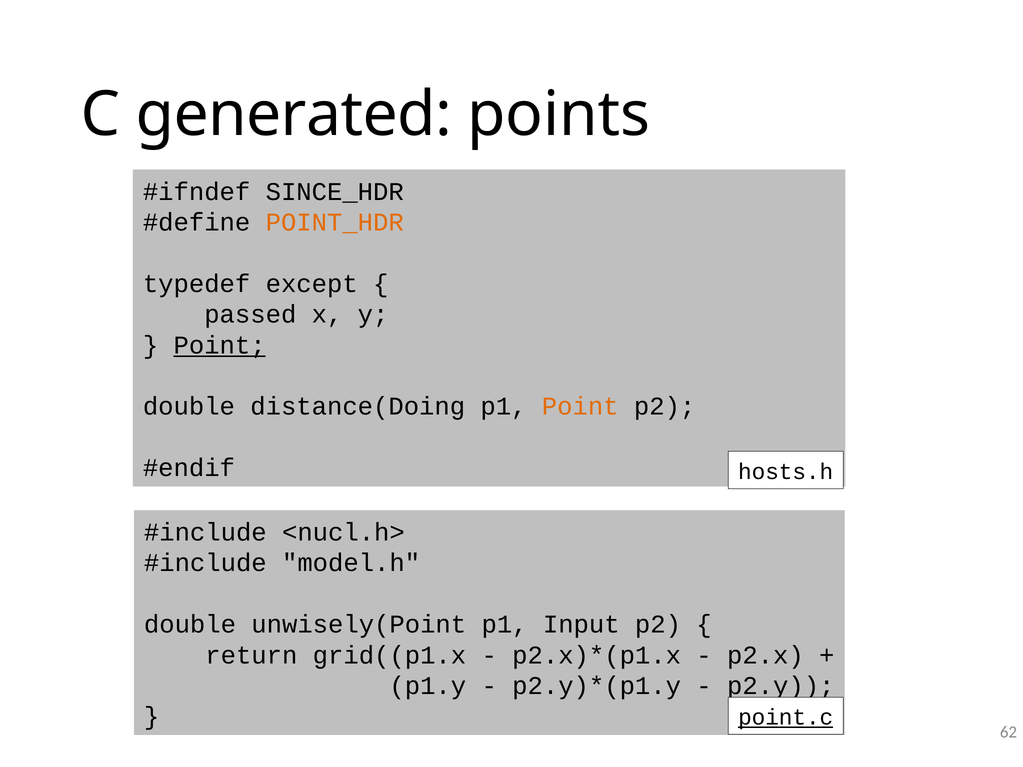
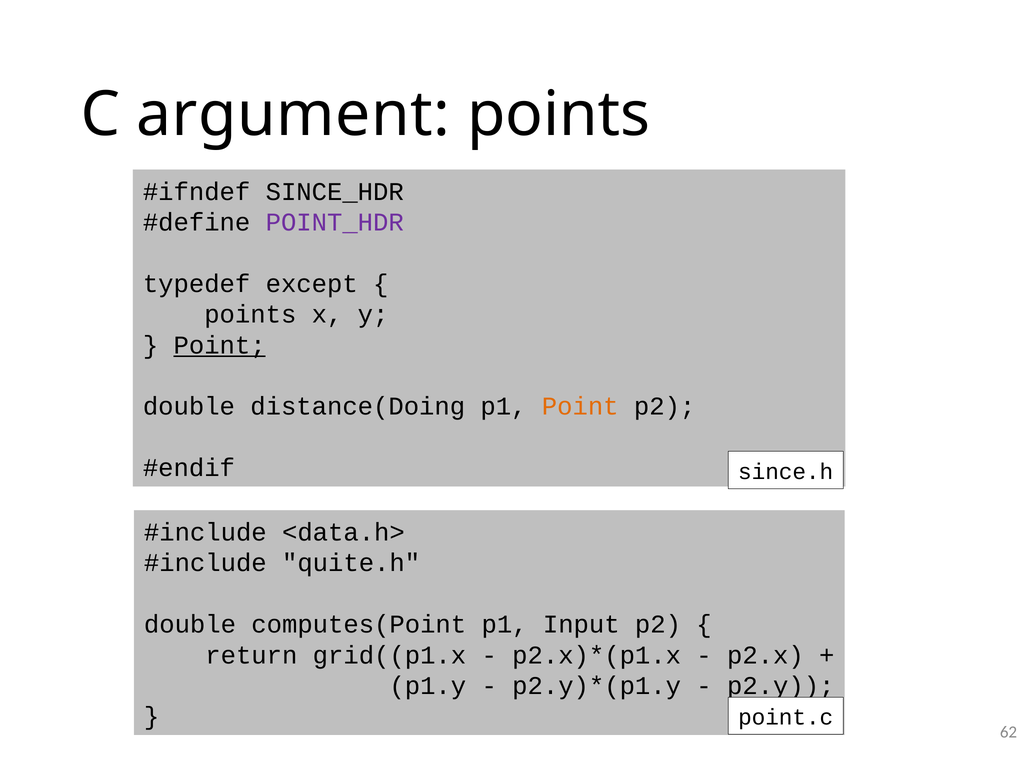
generated: generated -> argument
POINT_HDR colour: orange -> purple
passed at (250, 315): passed -> points
hosts.h: hosts.h -> since.h
<nucl.h>: <nucl.h> -> <data.h>
model.h: model.h -> quite.h
unwisely(Point: unwisely(Point -> computes(Point
point.c underline: present -> none
